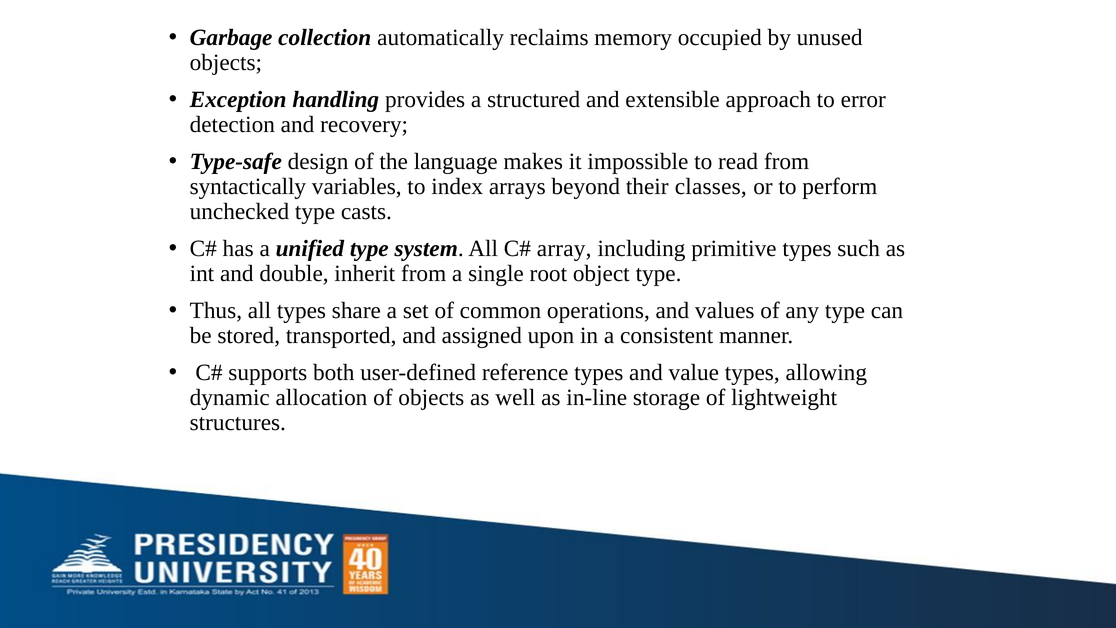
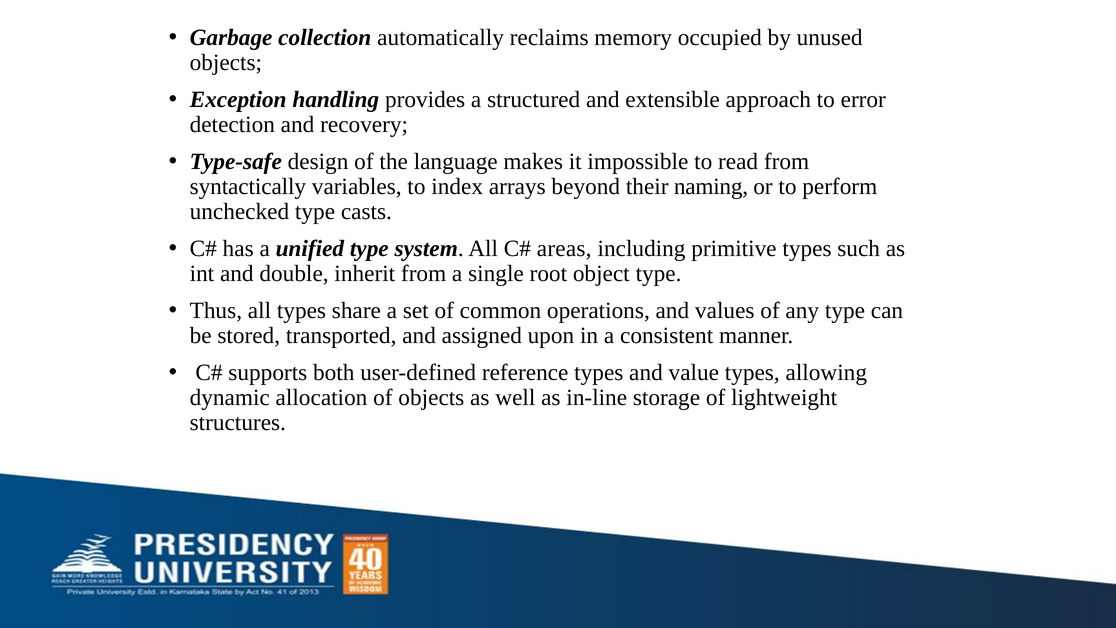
classes: classes -> naming
array: array -> areas
